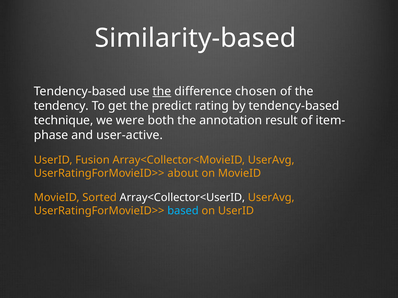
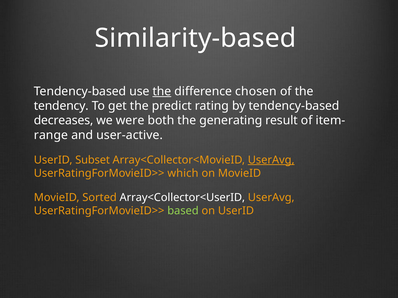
technique: technique -> decreases
annotation: annotation -> generating
phase: phase -> range
Fusion: Fusion -> Subset
UserAvg at (271, 160) underline: none -> present
about: about -> which
based colour: light blue -> light green
